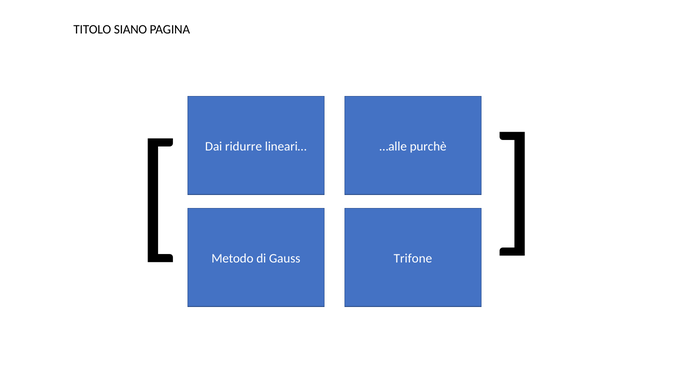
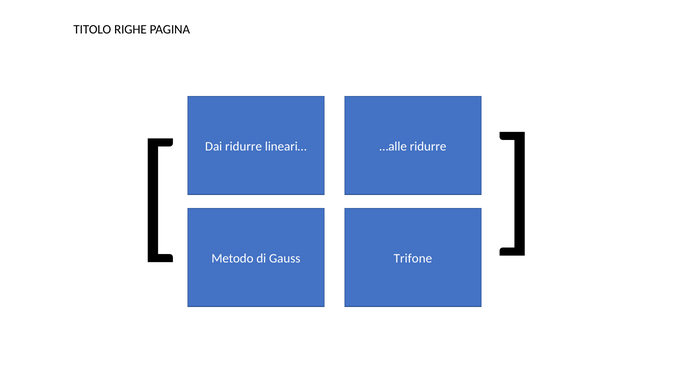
SIANO: SIANO -> RIGHE
…alle purchè: purchè -> ridurre
